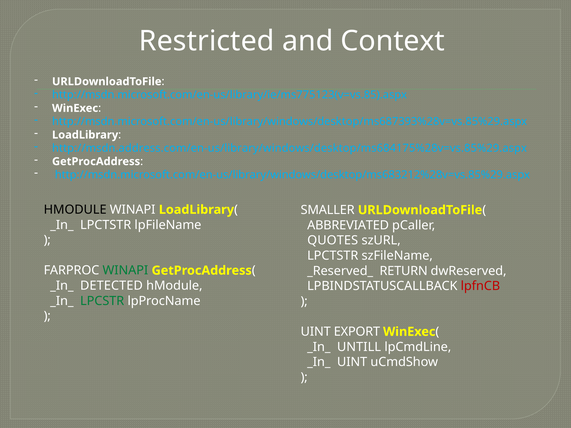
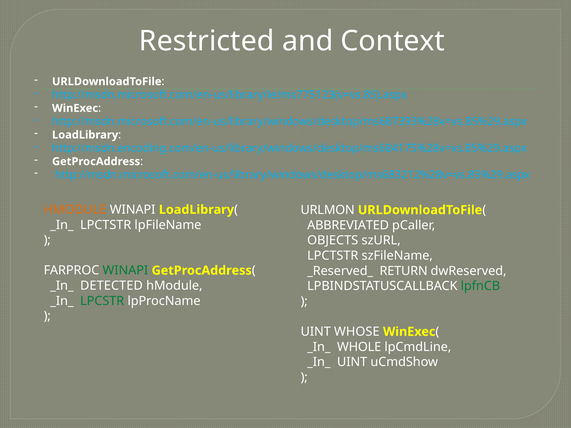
http://msdn.address.com/en-us/library/windows/desktop/ms684175%28v=vs.85%29.aspx: http://msdn.address.com/en-us/library/windows/desktop/ms684175%28v=vs.85%29.aspx -> http://msdn.encoding.com/en-us/library/windows/desktop/ms684175%28v=vs.85%29.aspx
HMODULE at (75, 210) colour: black -> orange
SMALLER: SMALLER -> URLMON
QUOTES: QUOTES -> OBJECTS
lpfnCB colour: red -> green
EXPORT: EXPORT -> WHOSE
UNTILL: UNTILL -> WHOLE
